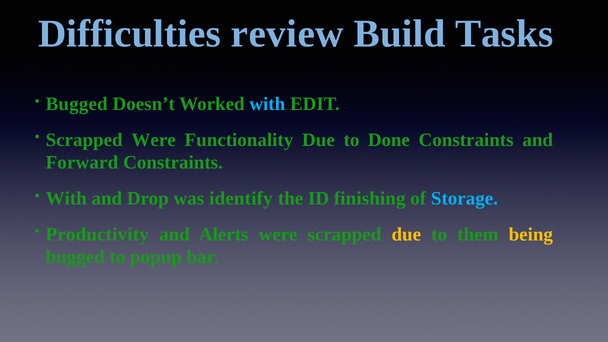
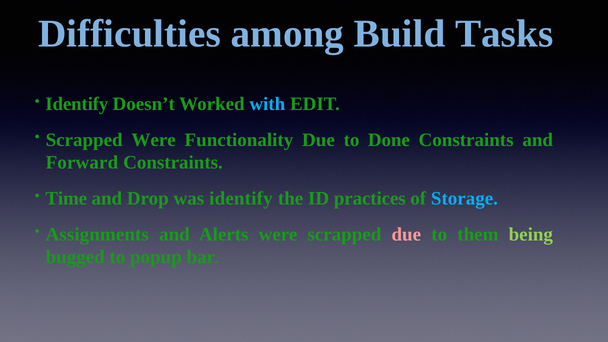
review: review -> among
Bugged at (77, 104): Bugged -> Identify
With at (66, 198): With -> Time
finishing: finishing -> practices
Productivity: Productivity -> Assignments
due at (406, 234) colour: yellow -> pink
being colour: yellow -> light green
